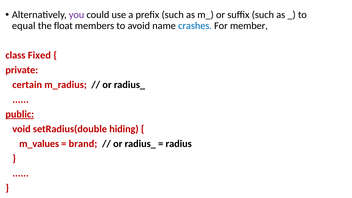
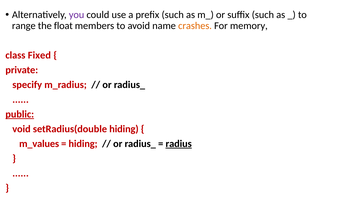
equal: equal -> range
crashes colour: blue -> orange
member: member -> memory
certain: certain -> specify
brand at (83, 144): brand -> hiding
radius underline: none -> present
